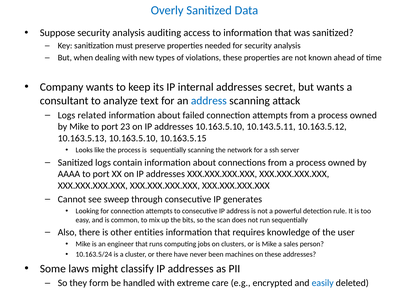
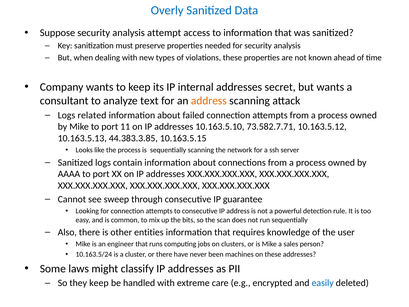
auditing: auditing -> attempt
address at (209, 101) colour: blue -> orange
23: 23 -> 11
10.143.5.11: 10.143.5.11 -> 73.582.7.71
10.163.5.13 10.163.5.10: 10.163.5.10 -> 44.383.3.85
generates: generates -> guarantee
they form: form -> keep
